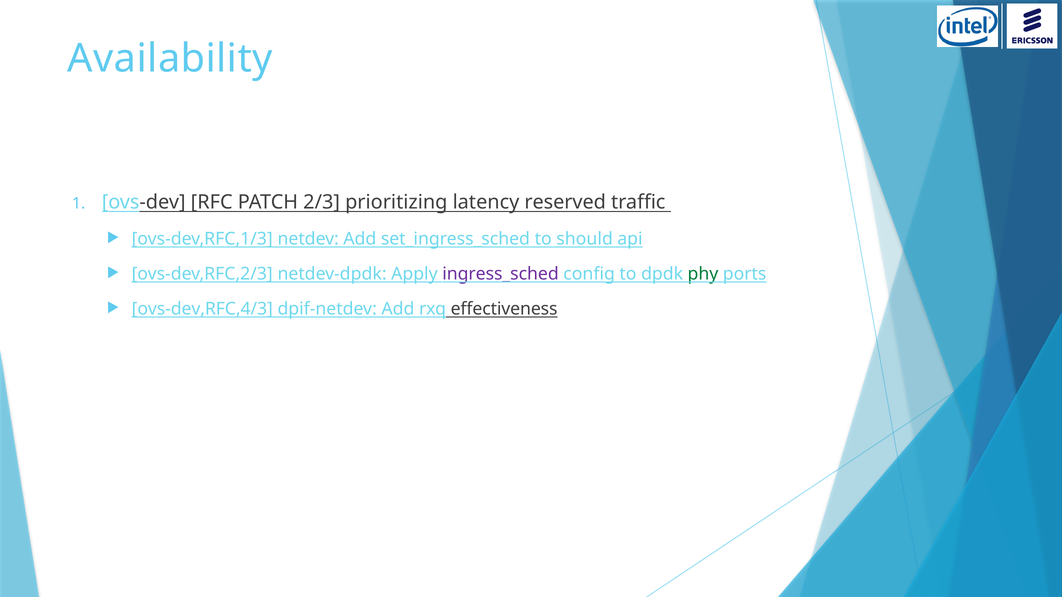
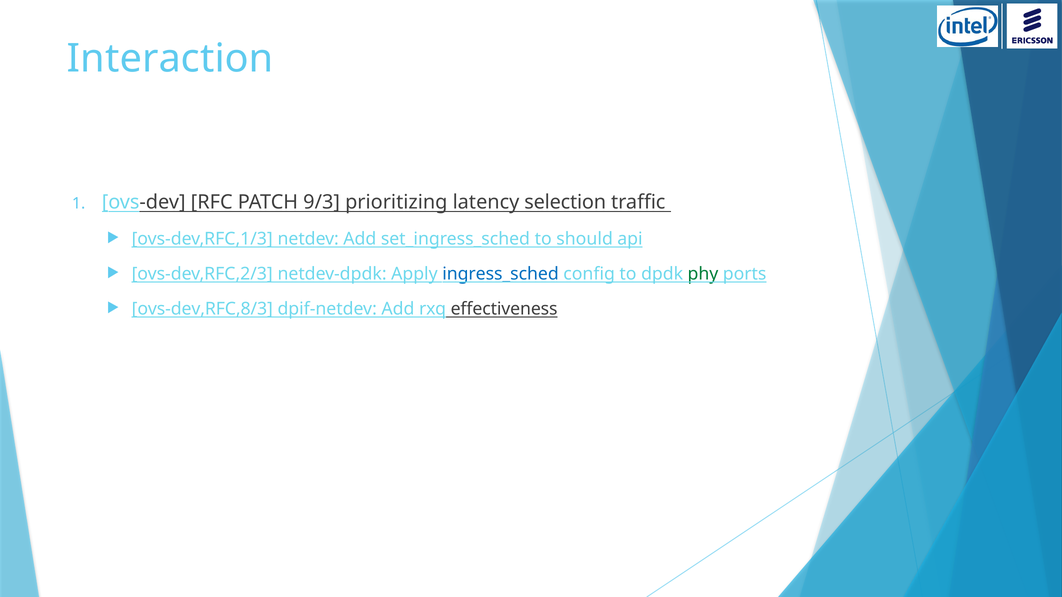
Availability: Availability -> Interaction
2/3: 2/3 -> 9/3
reserved: reserved -> selection
ingress_sched colour: purple -> blue
ovs-dev,RFC,4/3: ovs-dev,RFC,4/3 -> ovs-dev,RFC,8/3
